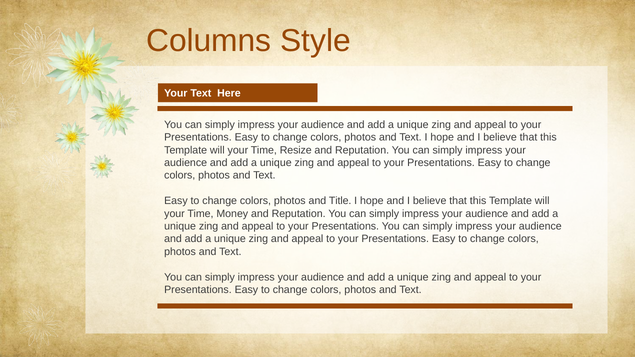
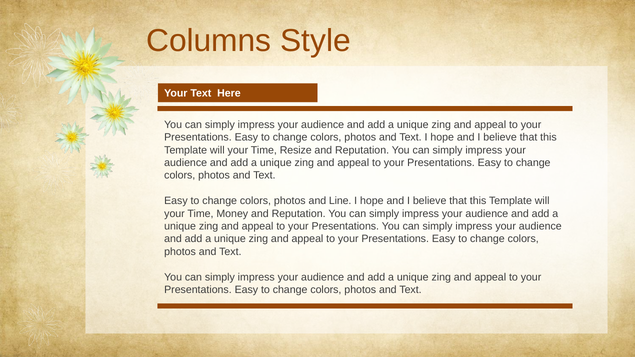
Title: Title -> Line
